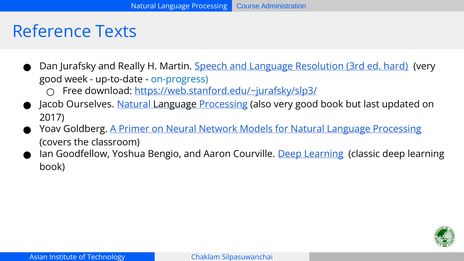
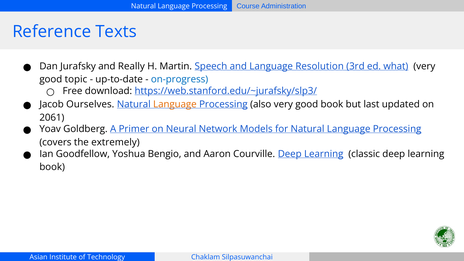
hard: hard -> what
week: week -> topic
Language at (175, 104) colour: black -> orange
2017: 2017 -> 2061
classroom: classroom -> extremely
